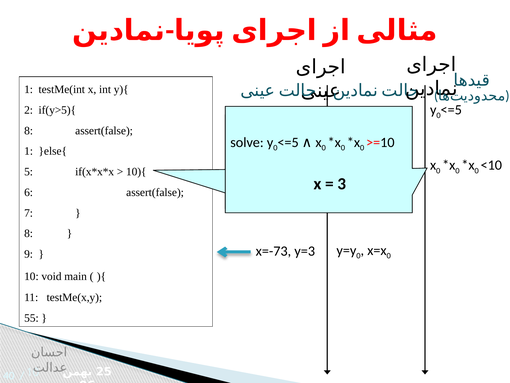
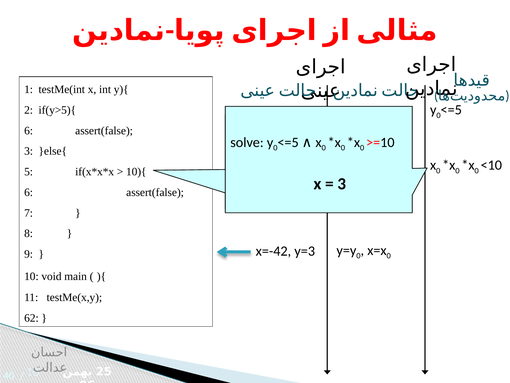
8 at (29, 130): 8 -> 6
1 at (29, 151): 1 -> 3
x=-73: x=-73 -> x=-42
55: 55 -> 62
